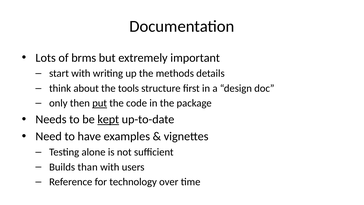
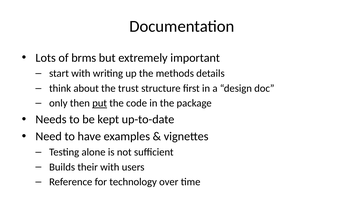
tools: tools -> trust
kept underline: present -> none
than: than -> their
